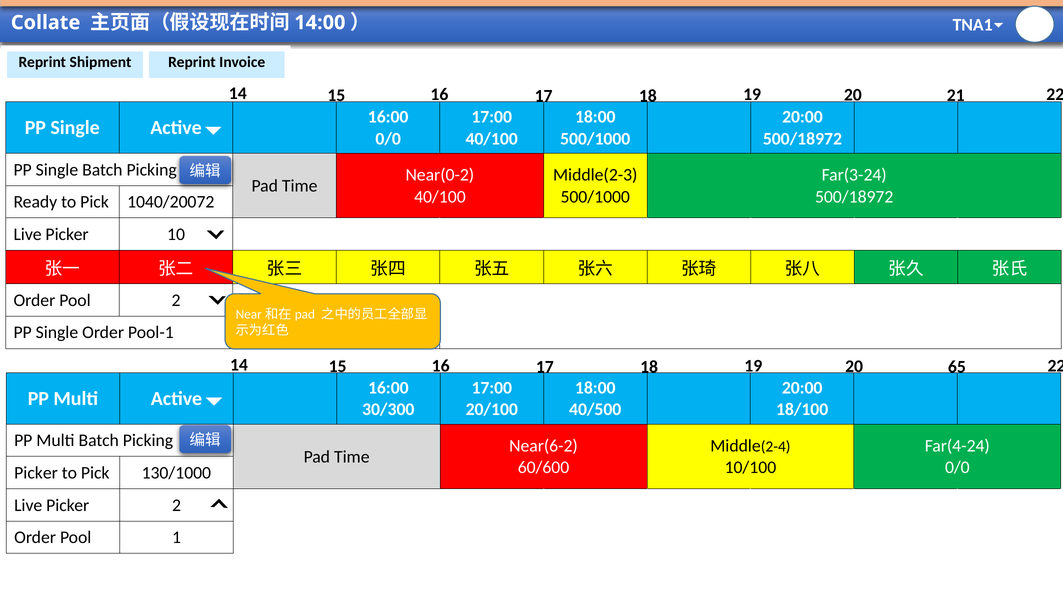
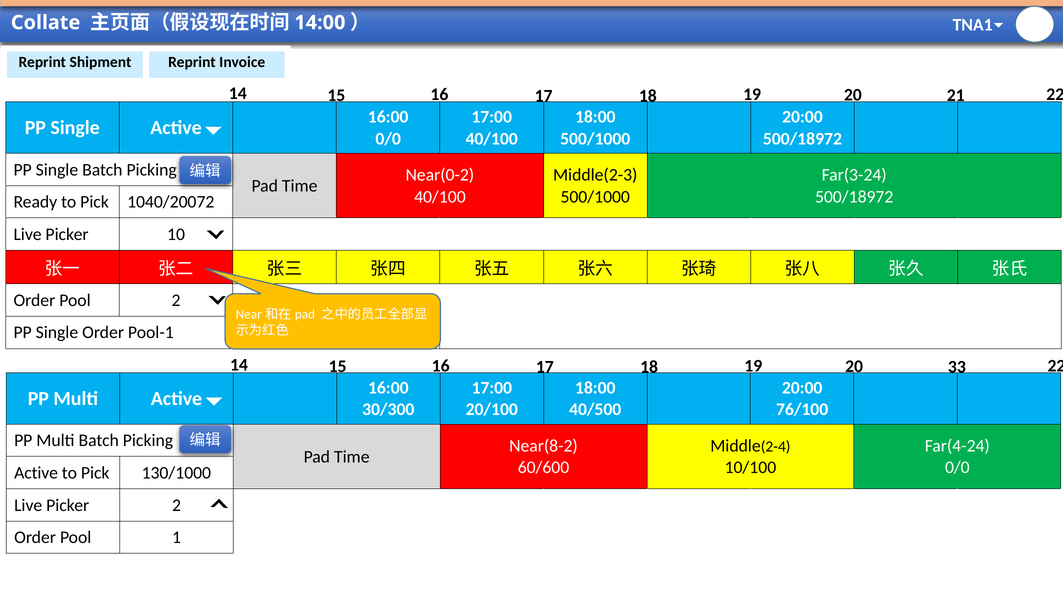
65: 65 -> 33
18/100: 18/100 -> 76/100
Near(6-2: Near(6-2 -> Near(8-2
Picker at (36, 473): Picker -> Active
